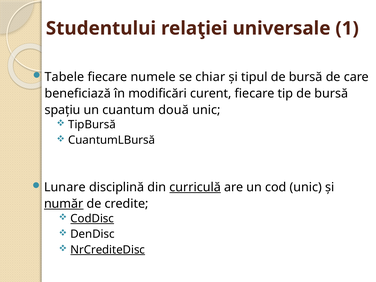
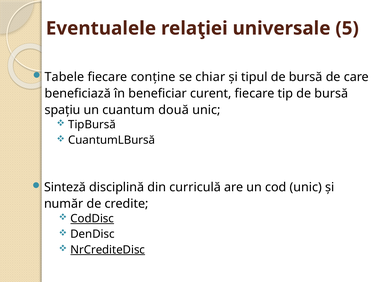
Studentului: Studentului -> Eventualele
1: 1 -> 5
numele: numele -> conţine
modificări: modificări -> beneficiar
Lunare: Lunare -> Sinteză
curriculă underline: present -> none
număr underline: present -> none
